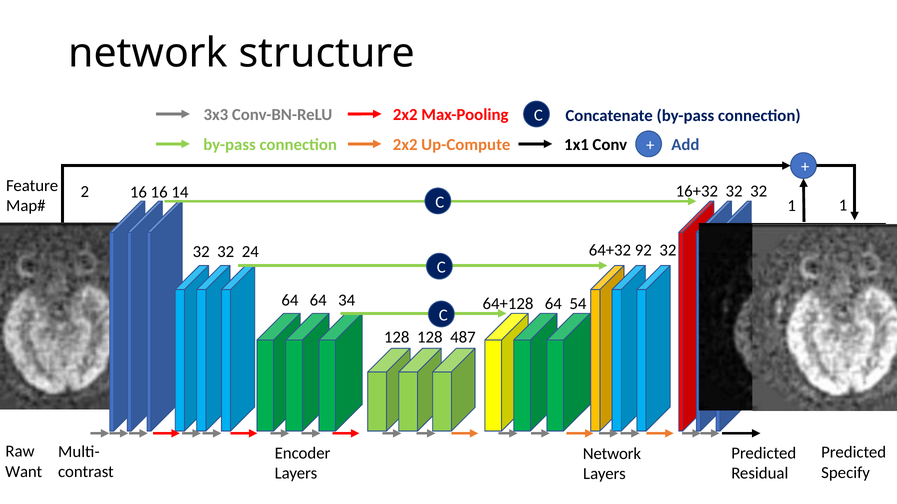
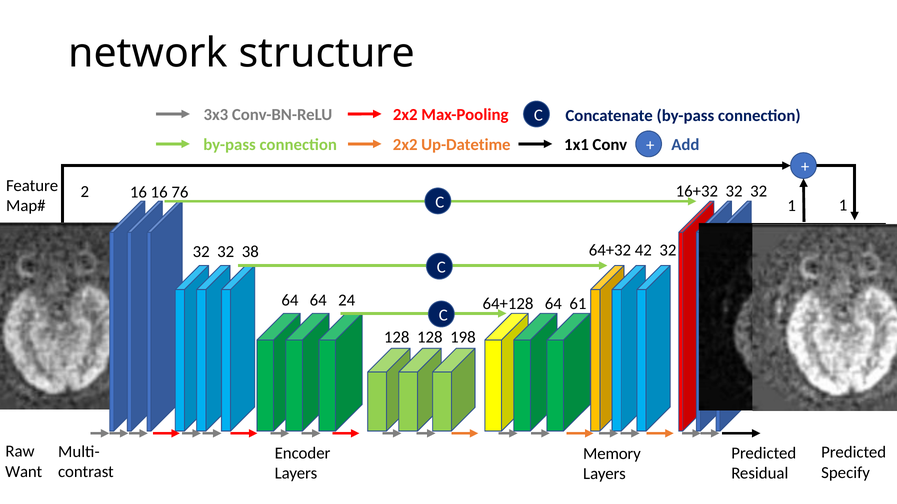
Up-Compute: Up-Compute -> Up-Datetime
14: 14 -> 76
92: 92 -> 42
24: 24 -> 38
34: 34 -> 24
54: 54 -> 61
487: 487 -> 198
Network at (612, 454): Network -> Memory
